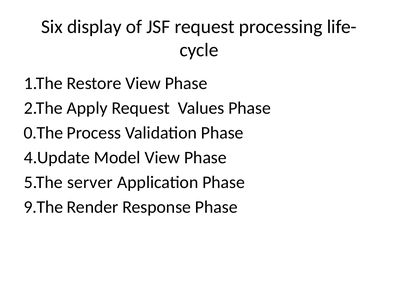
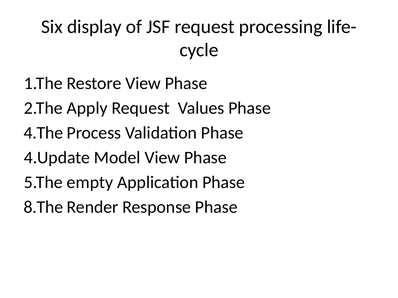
0.The: 0.The -> 4.The
server: server -> empty
9.The: 9.The -> 8.The
